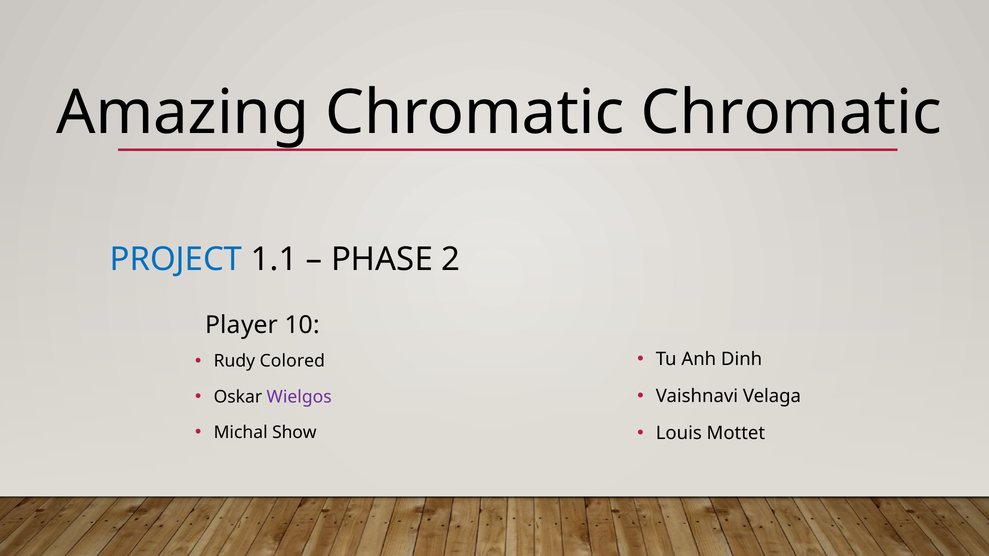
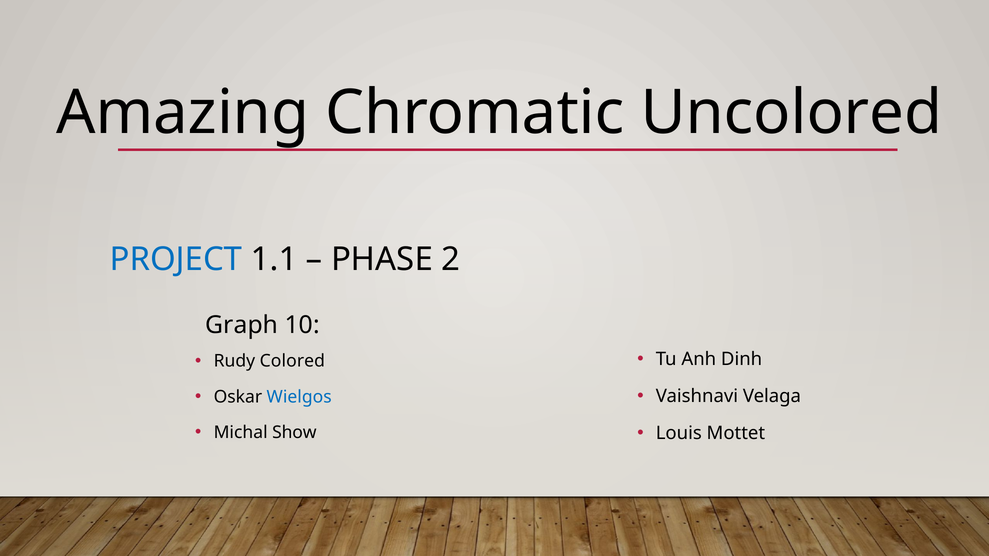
Chromatic Chromatic: Chromatic -> Uncolored
Player: Player -> Graph
Wielgos colour: purple -> blue
